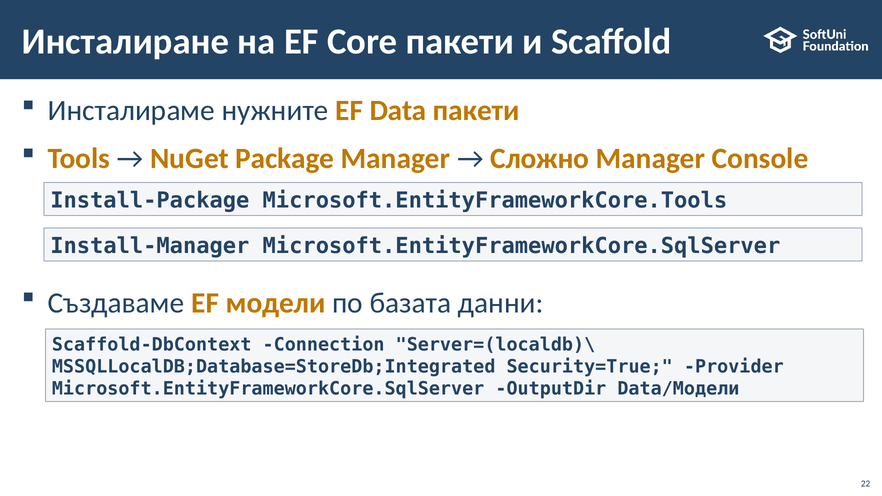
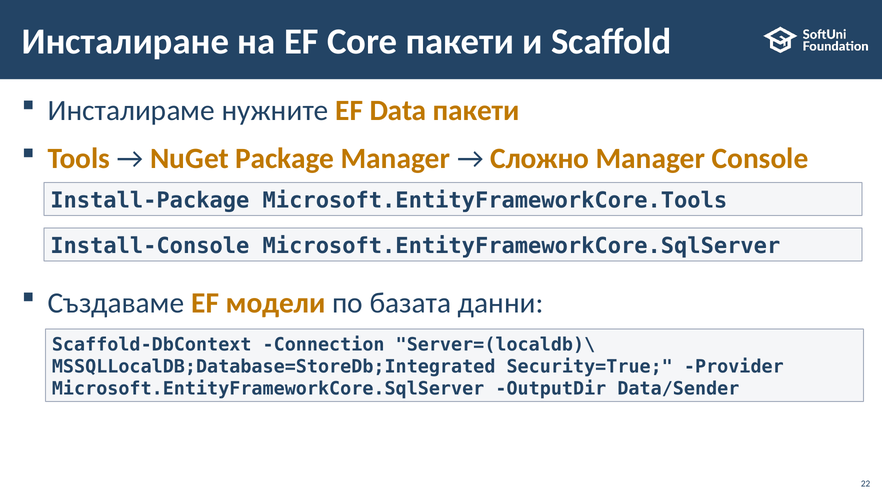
Install-Manager: Install-Manager -> Install-Console
Data/Модели: Data/Модели -> Data/Sender
